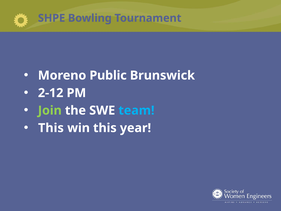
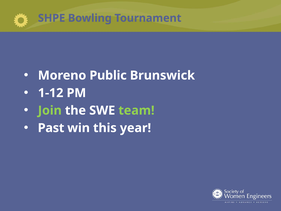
2-12: 2-12 -> 1-12
team colour: light blue -> light green
This at (51, 128): This -> Past
